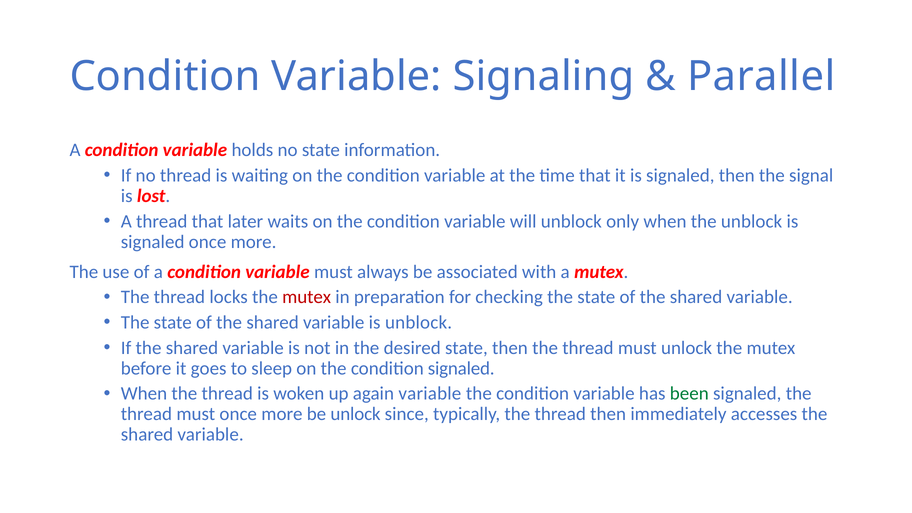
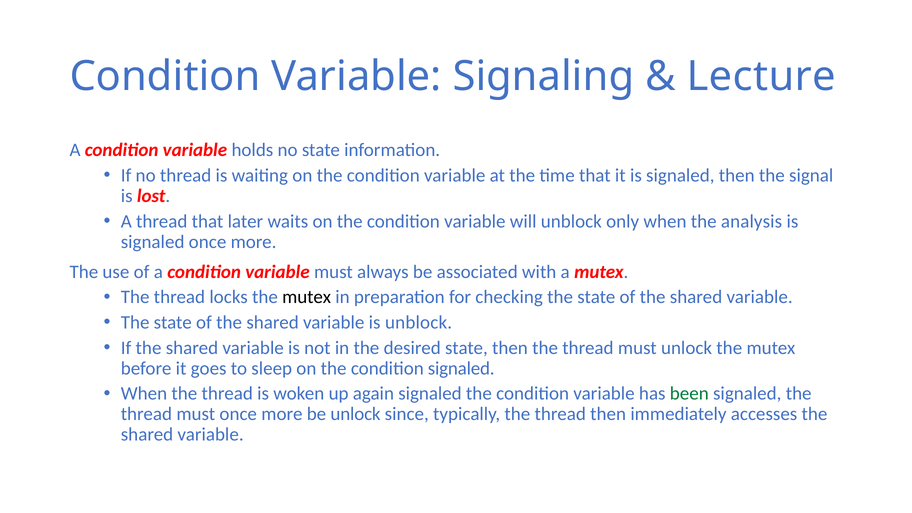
Parallel: Parallel -> Lecture
the unblock: unblock -> analysis
mutex at (307, 297) colour: red -> black
again variable: variable -> signaled
